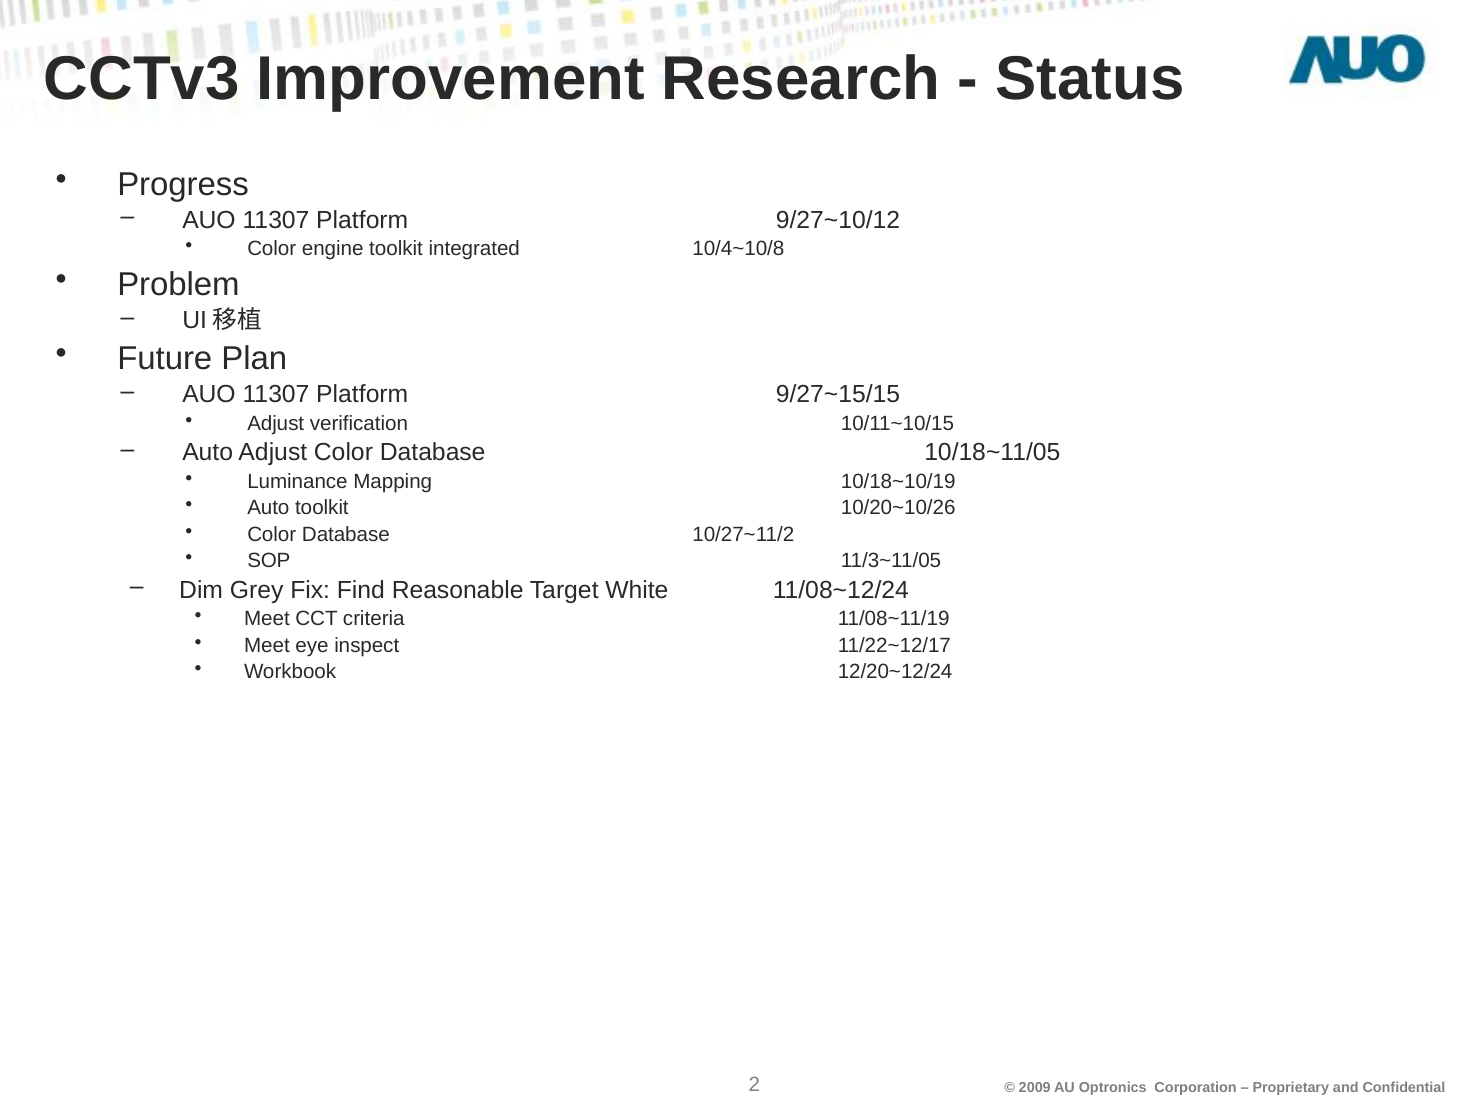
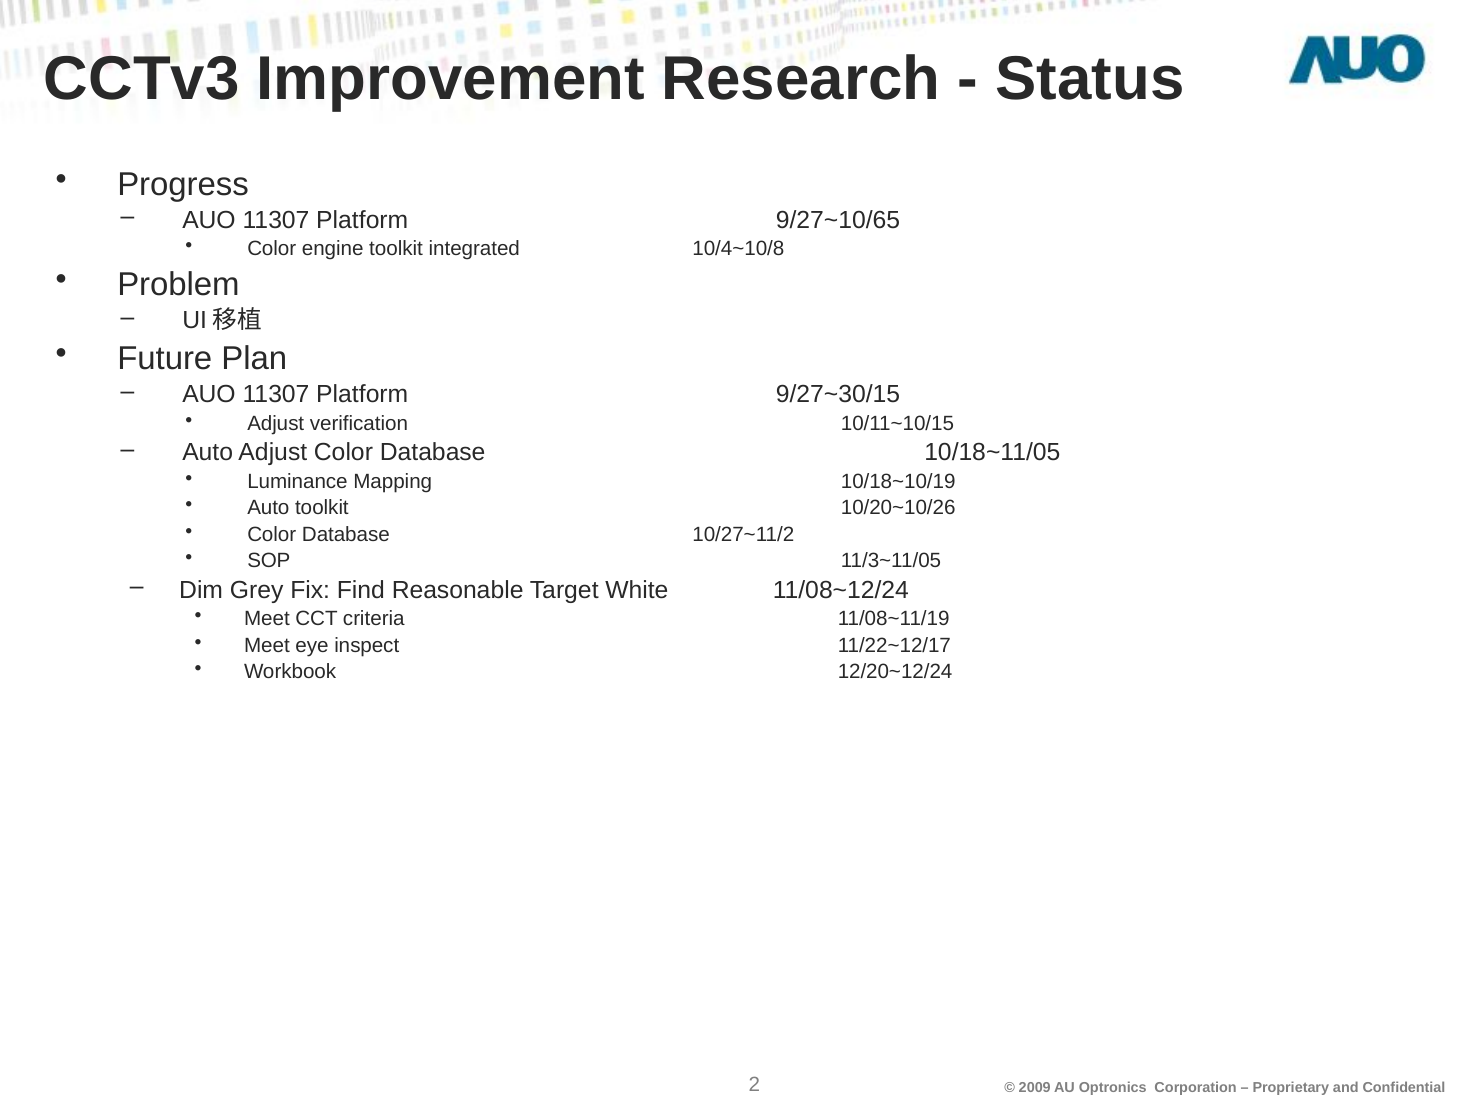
9/27~10/12: 9/27~10/12 -> 9/27~10/65
9/27~15/15: 9/27~15/15 -> 9/27~30/15
